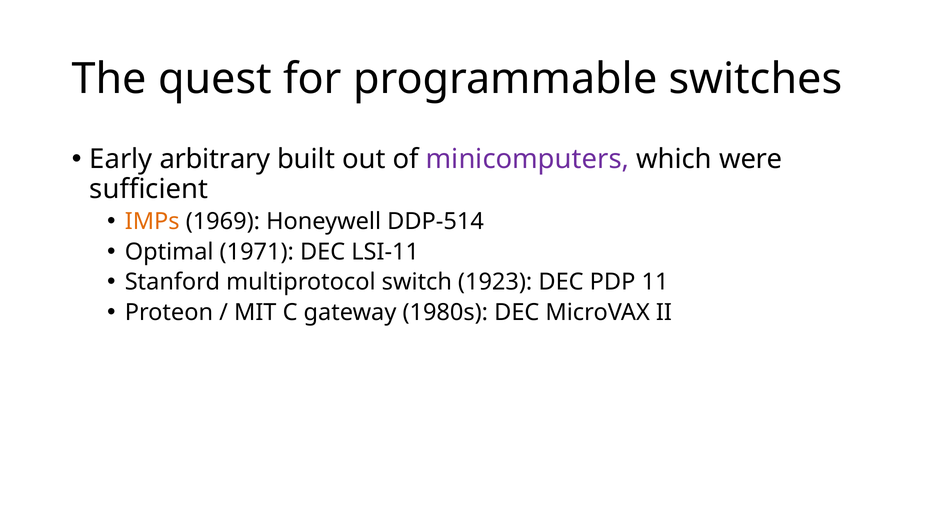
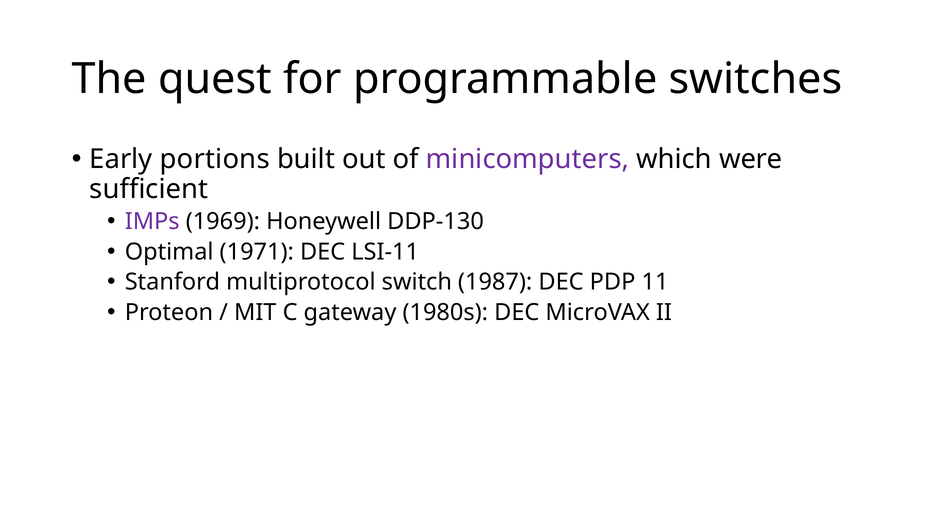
arbitrary: arbitrary -> portions
IMPs colour: orange -> purple
DDP-514: DDP-514 -> DDP-130
1923: 1923 -> 1987
